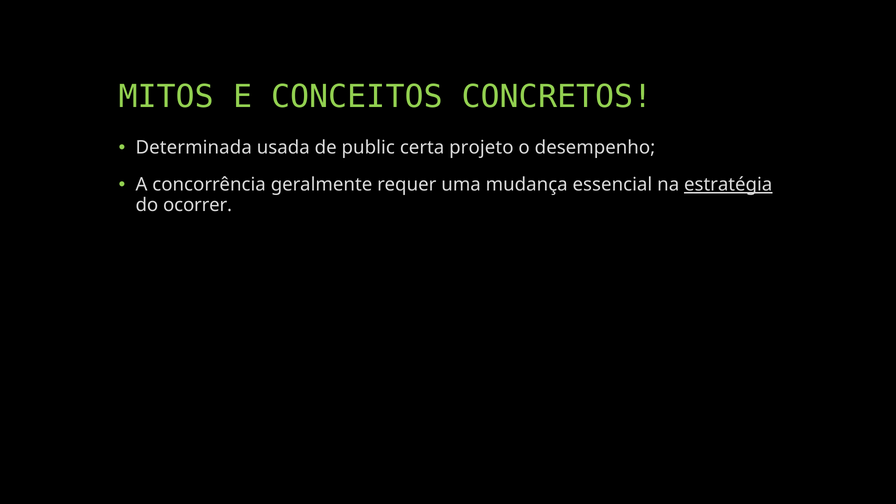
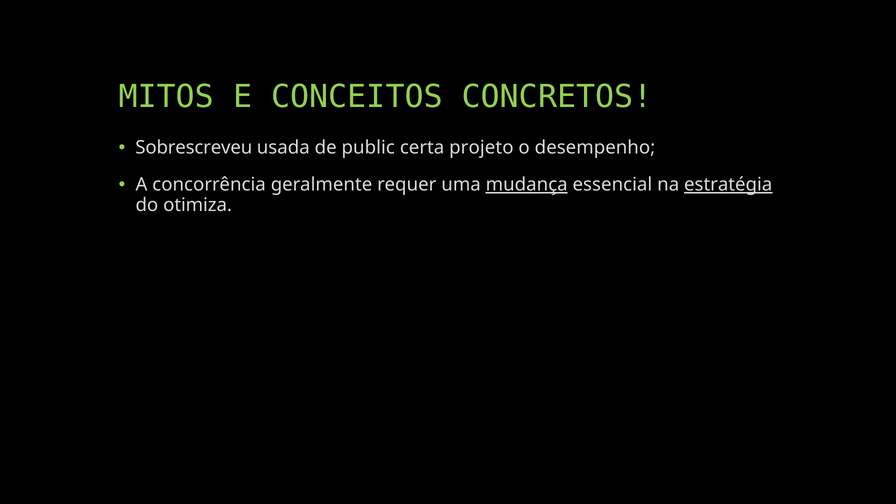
Determinada: Determinada -> Sobrescreveu
mudança underline: none -> present
ocorrer: ocorrer -> otimiza
